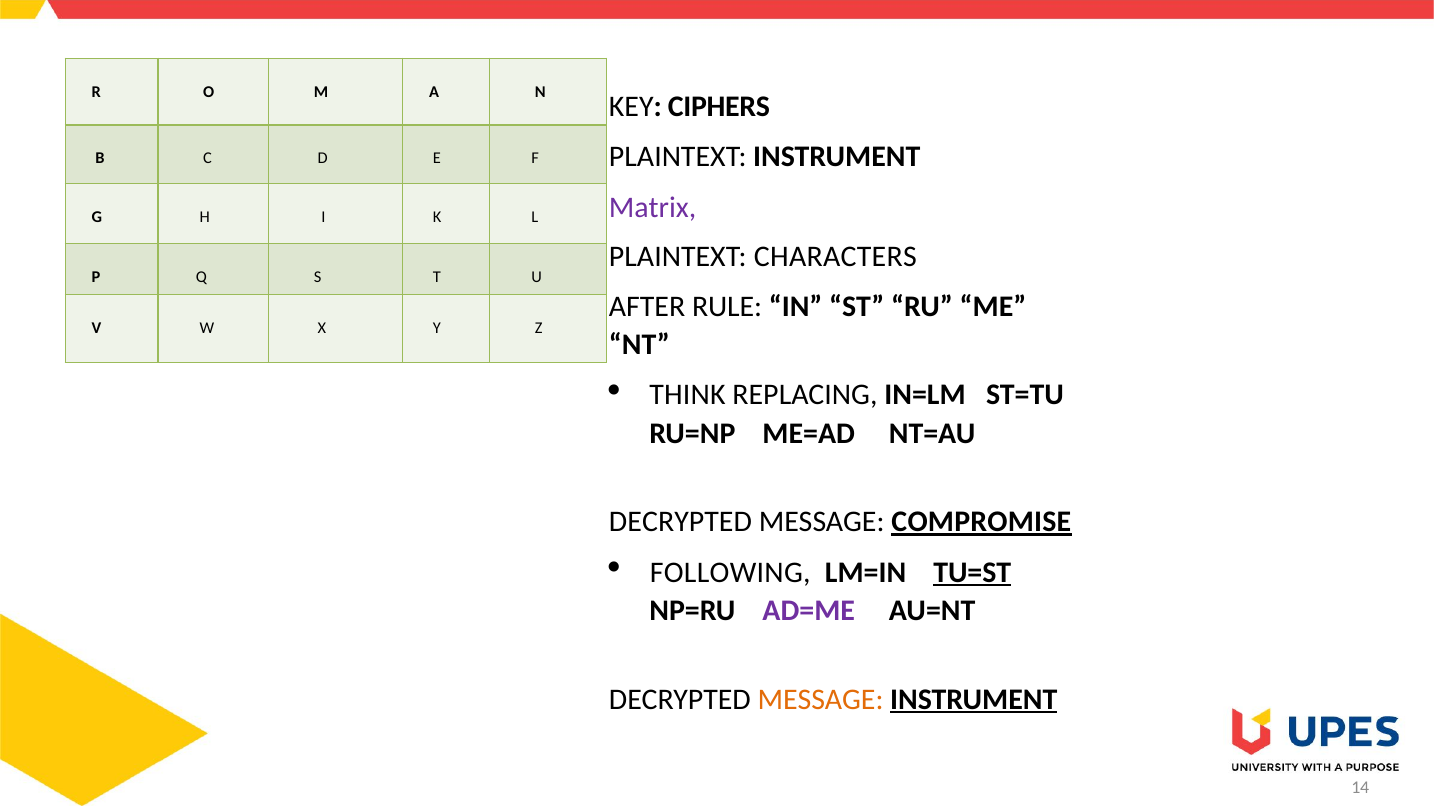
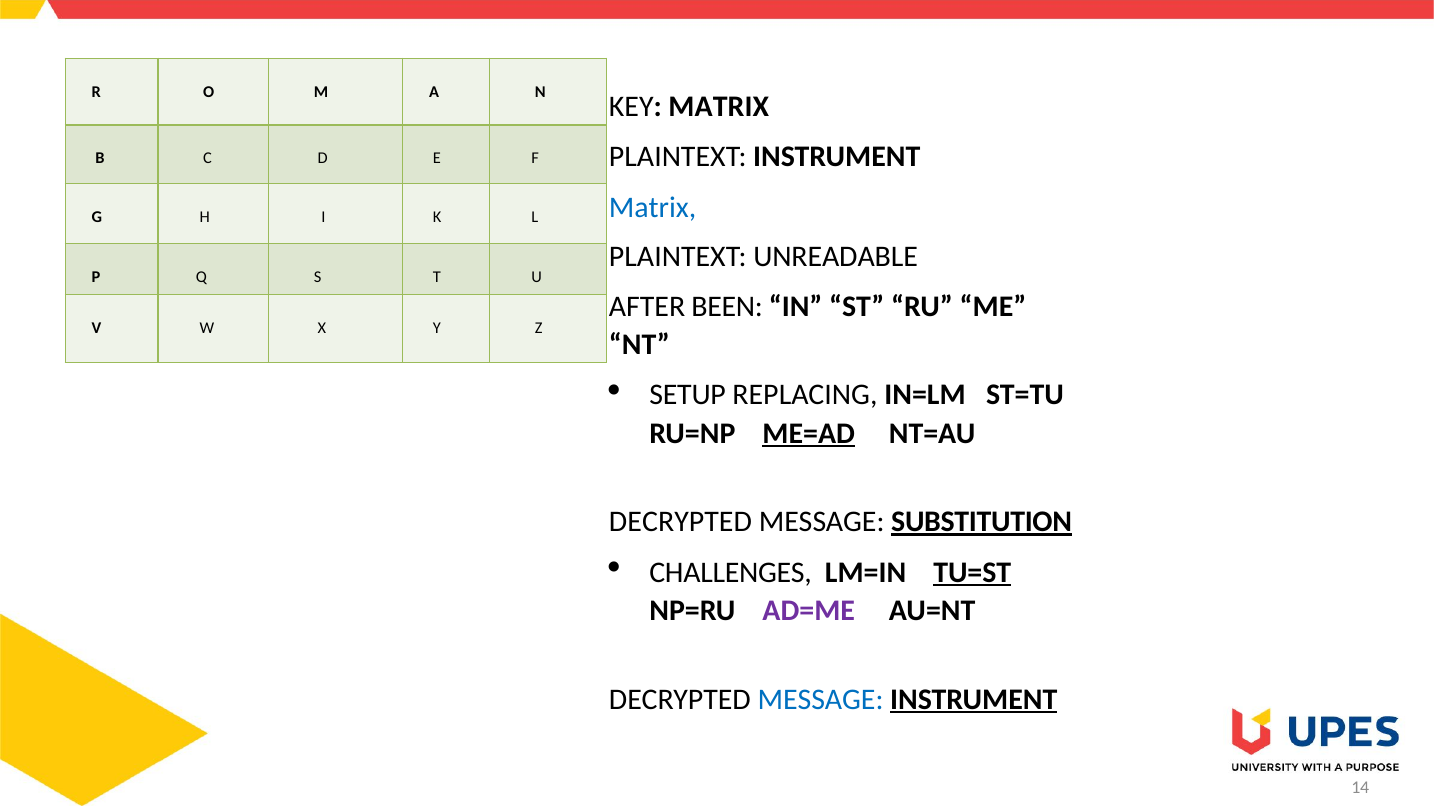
KEY CIPHERS: CIPHERS -> MATRIX
Matrix at (653, 208) colour: purple -> blue
CHARACTERS: CHARACTERS -> UNREADABLE
RULE: RULE -> BEEN
THINK: THINK -> SETUP
ME=AD underline: none -> present
COMPROMISE: COMPROMISE -> SUBSTITUTION
FOLLOWING: FOLLOWING -> CHALLENGES
MESSAGE at (821, 700) colour: orange -> blue
